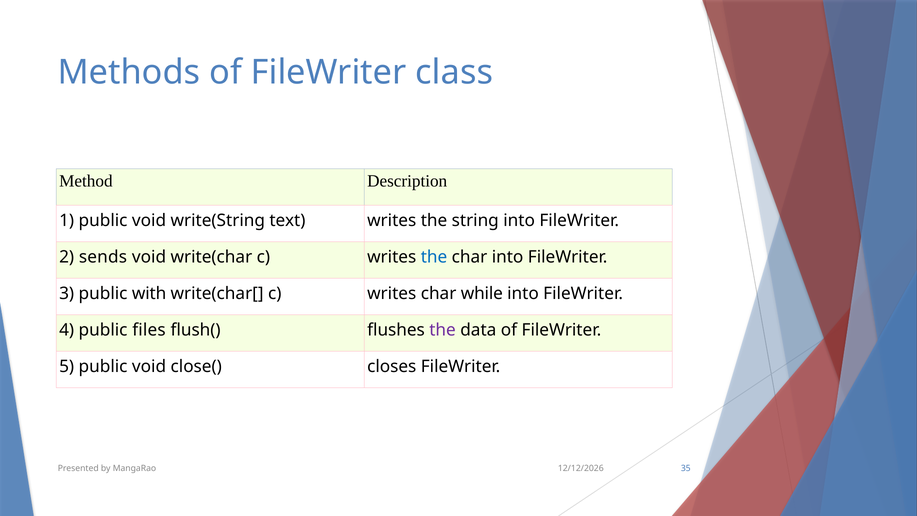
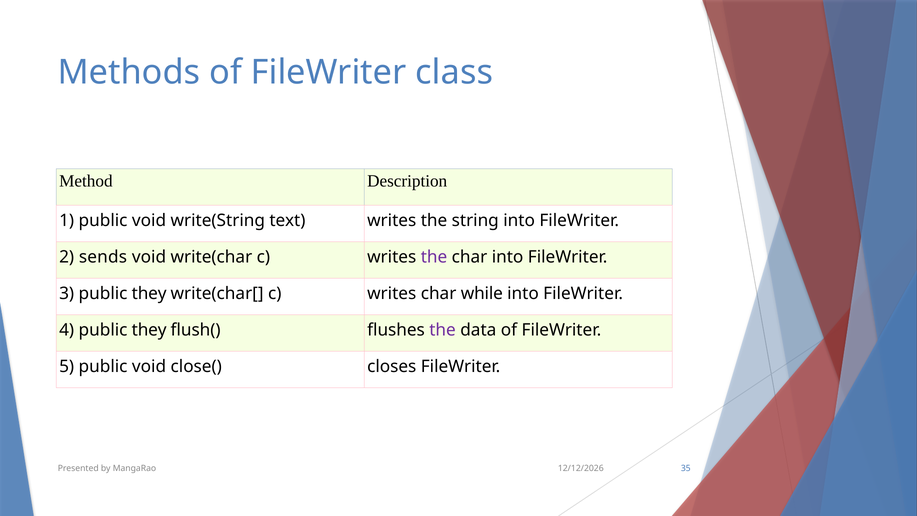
the at (434, 257) colour: blue -> purple
3 public with: with -> they
4 public files: files -> they
